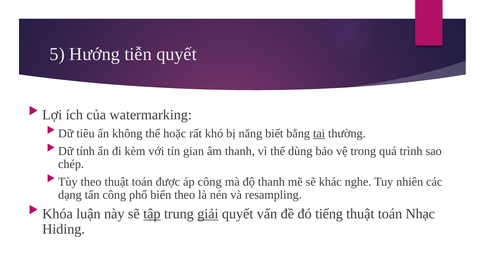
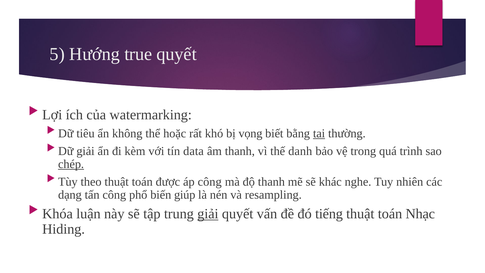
tiễn: tiễn -> true
năng: năng -> vọng
Dữ tính: tính -> giải
gian: gian -> data
dùng: dùng -> danh
chép underline: none -> present
biến theo: theo -> giúp
tập underline: present -> none
